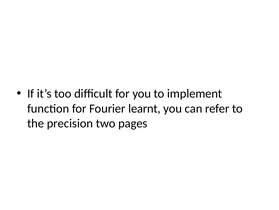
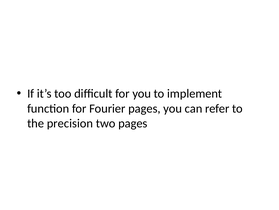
Fourier learnt: learnt -> pages
